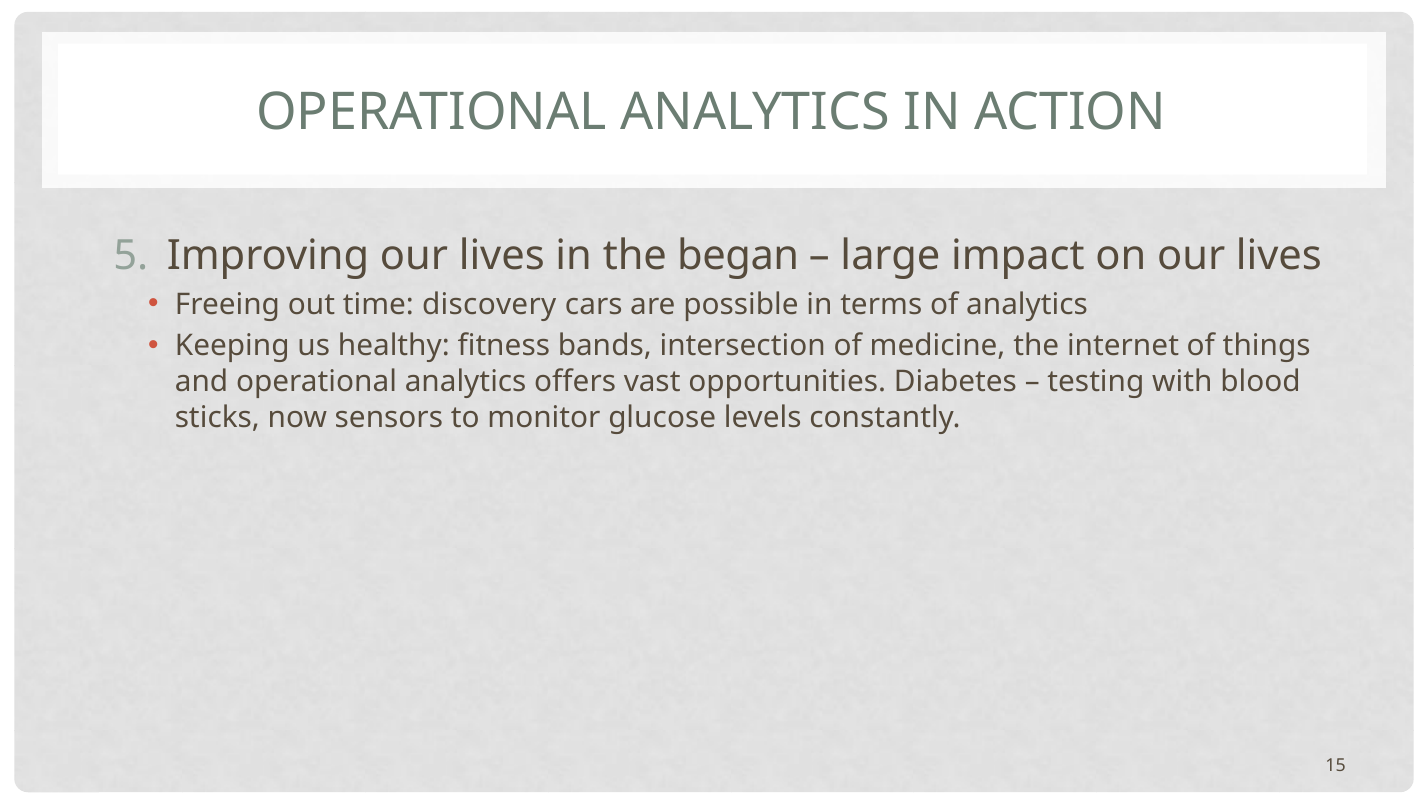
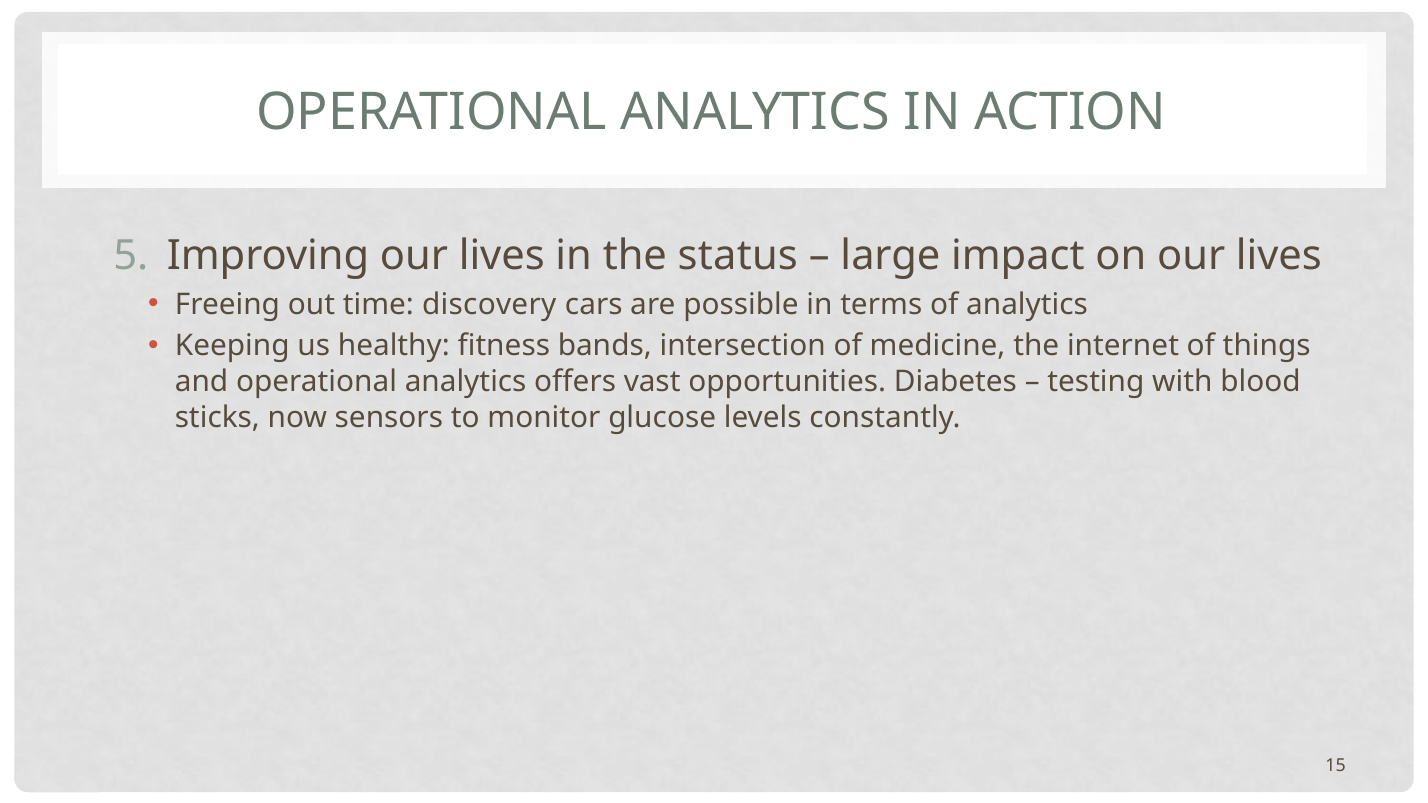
began: began -> status
